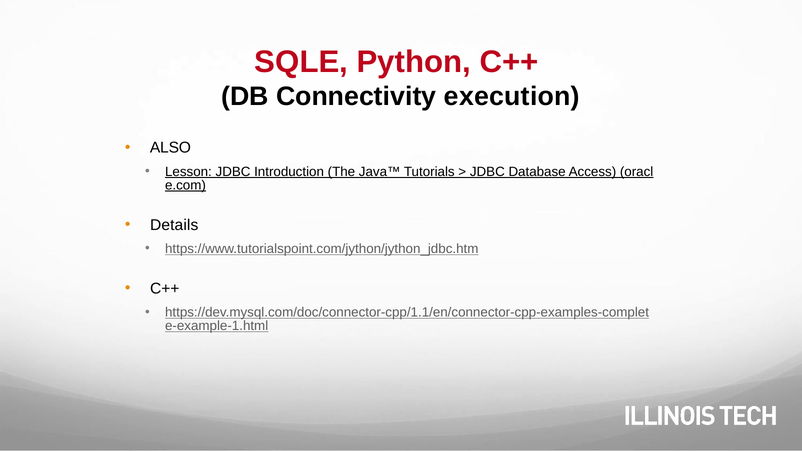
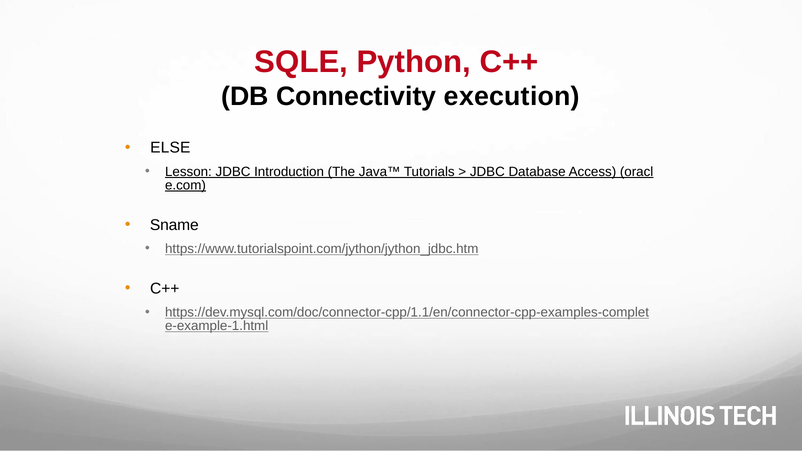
ALSO: ALSO -> ELSE
Details: Details -> Sname
